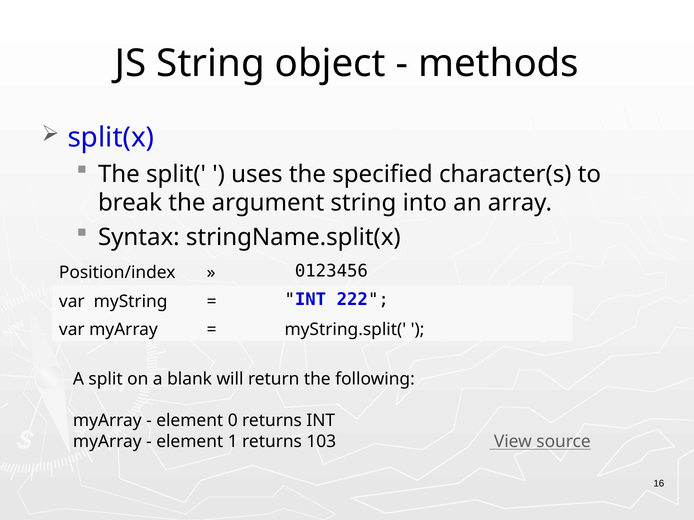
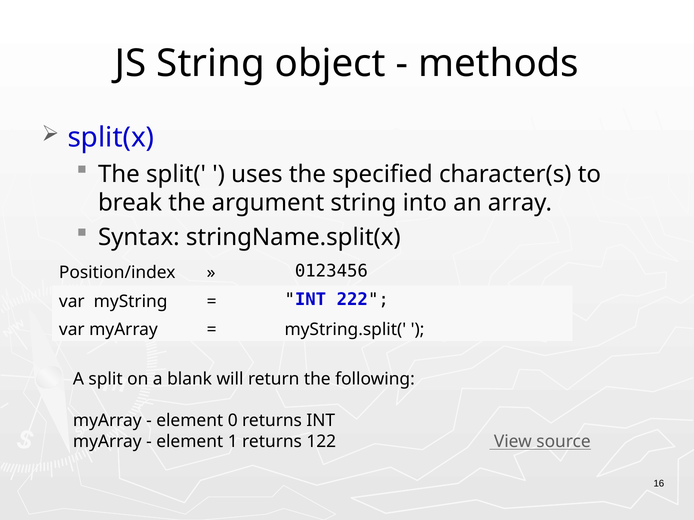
103: 103 -> 122
